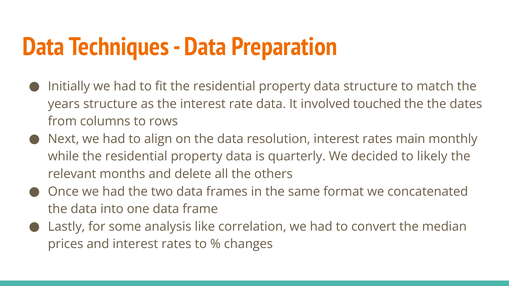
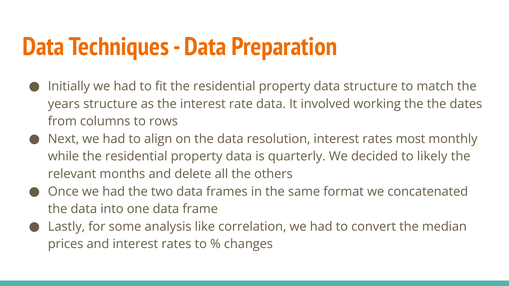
touched: touched -> working
main: main -> most
